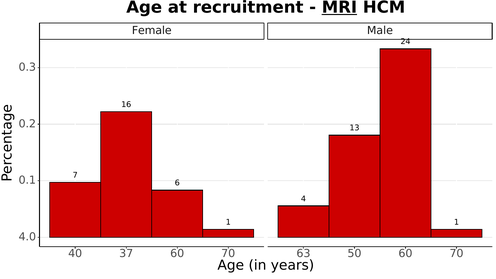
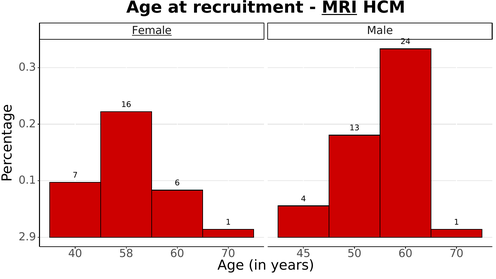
Female underline: none -> present
4.0: 4.0 -> 2.9
37: 37 -> 58
63: 63 -> 45
